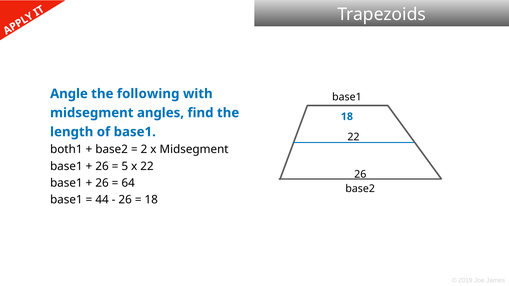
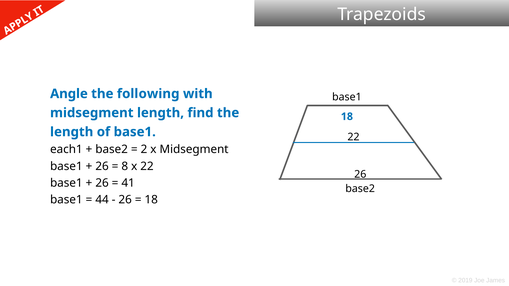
midsegment angles: angles -> length
both1: both1 -> each1
5: 5 -> 8
64: 64 -> 41
